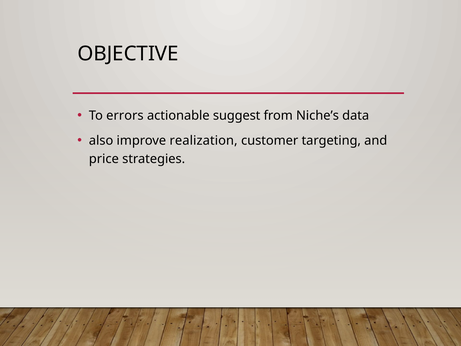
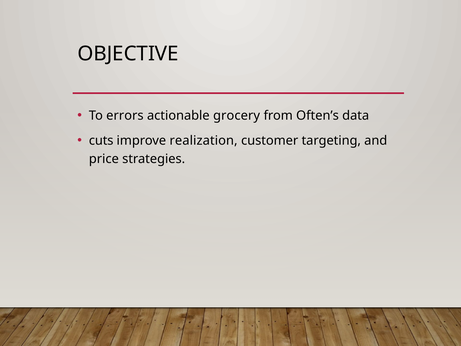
suggest: suggest -> grocery
Niche’s: Niche’s -> Often’s
also: also -> cuts
